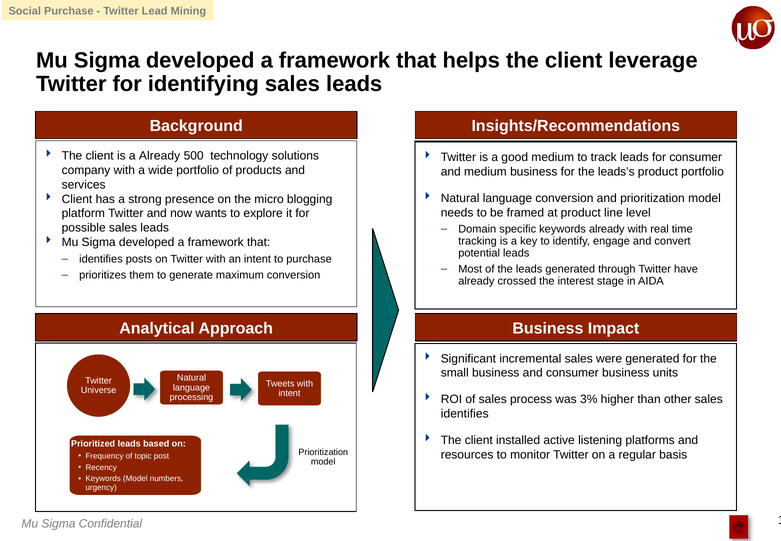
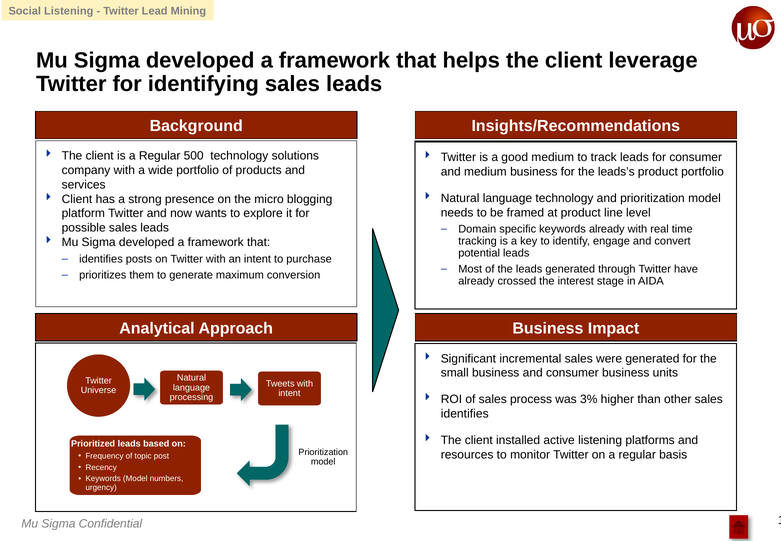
Social Purchase: Purchase -> Listening
is a Already: Already -> Regular
language conversion: conversion -> technology
